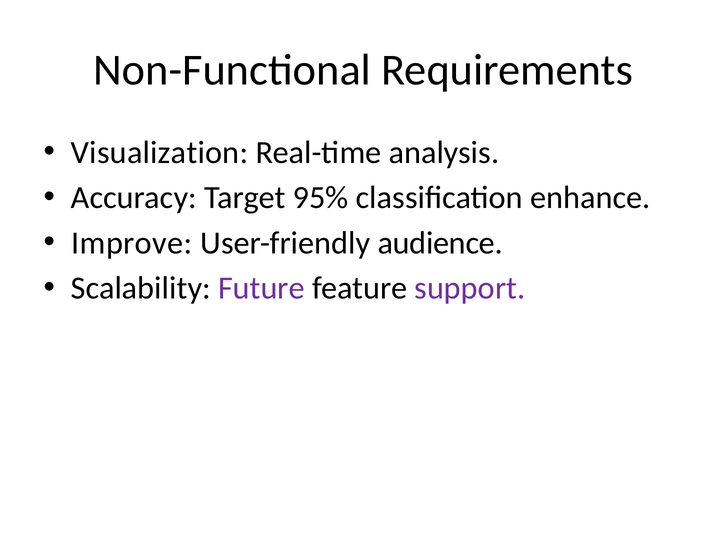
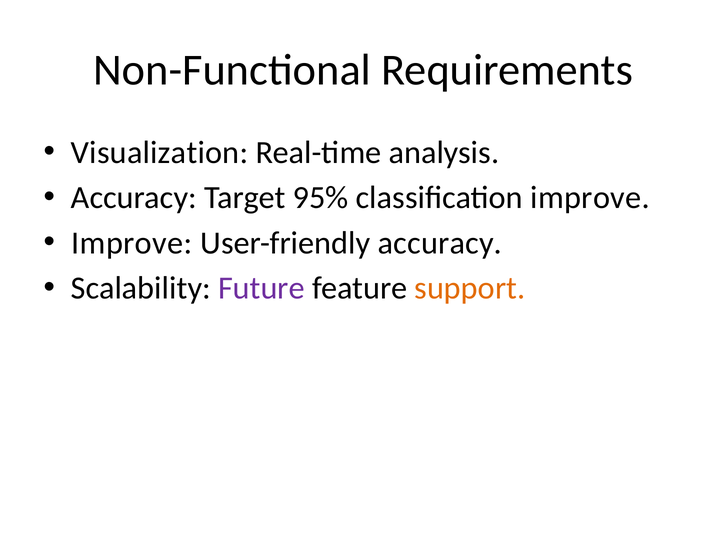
classification enhance: enhance -> improve
User-friendly audience: audience -> accuracy
support colour: purple -> orange
